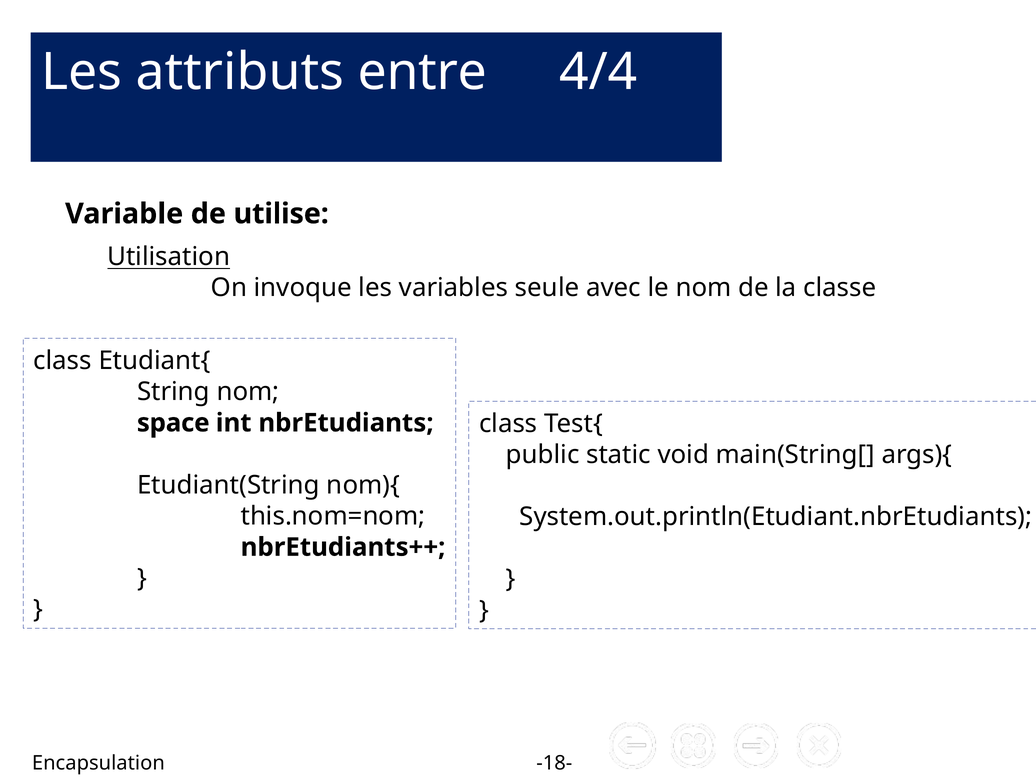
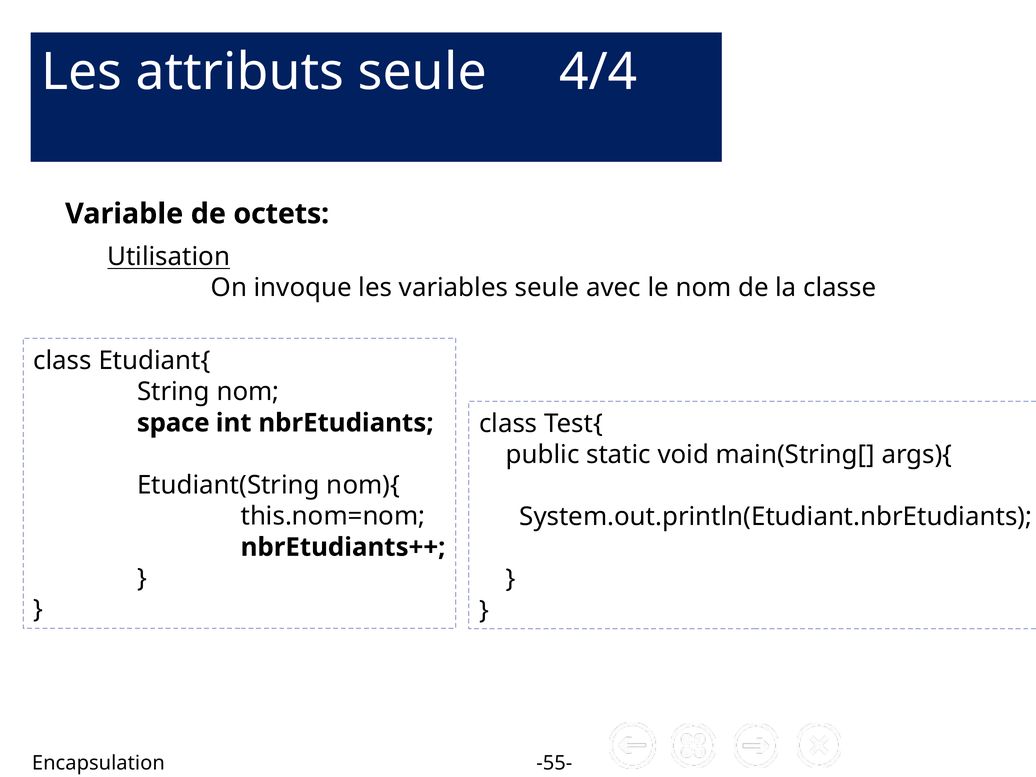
attributs entre: entre -> seule
utilise: utilise -> octets
-18-: -18- -> -55-
